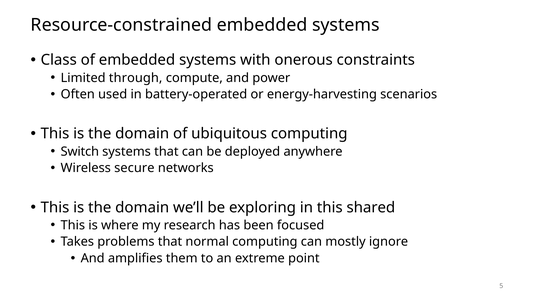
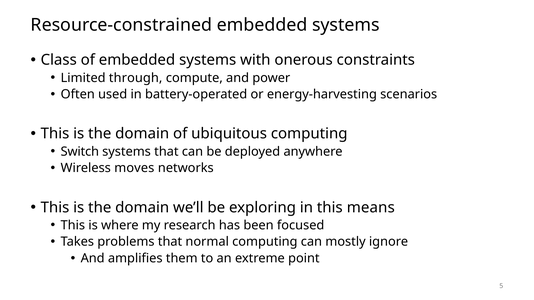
secure: secure -> moves
shared: shared -> means
